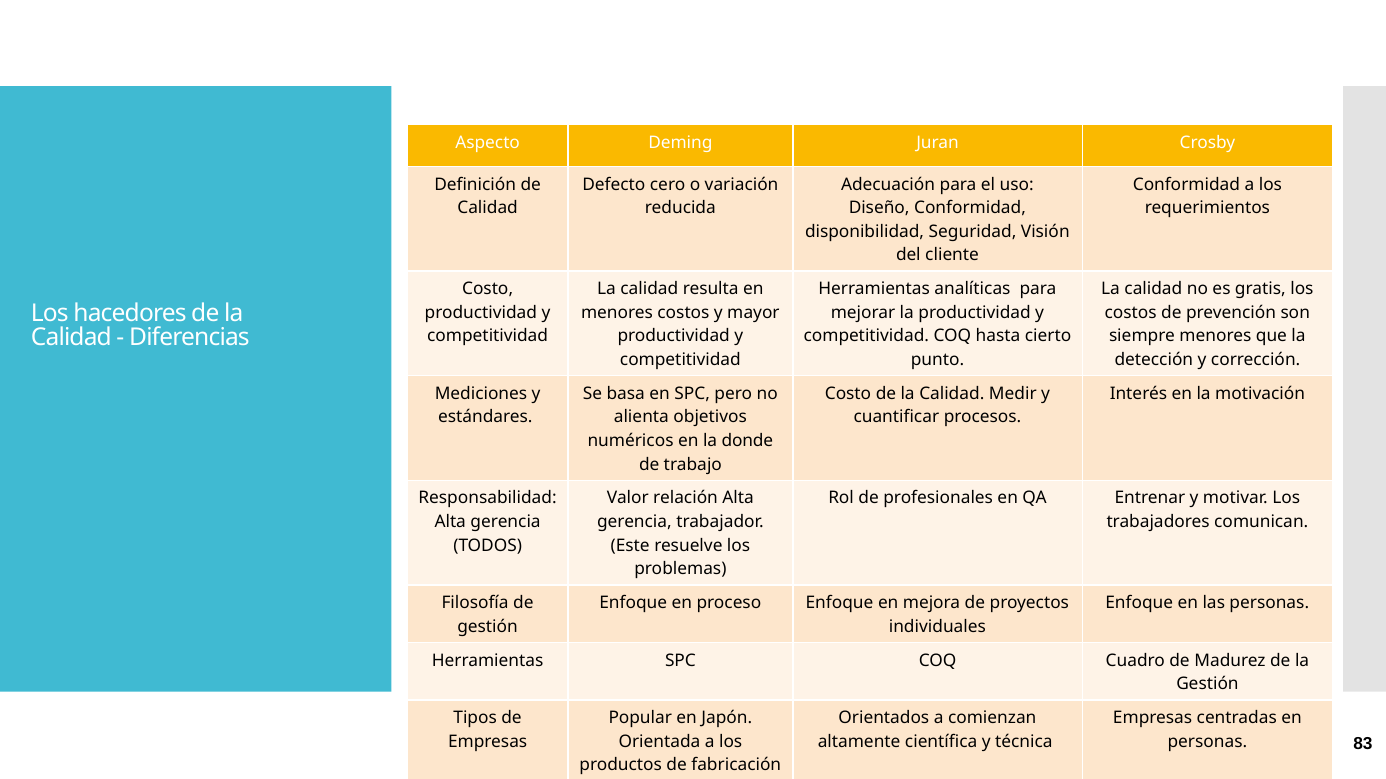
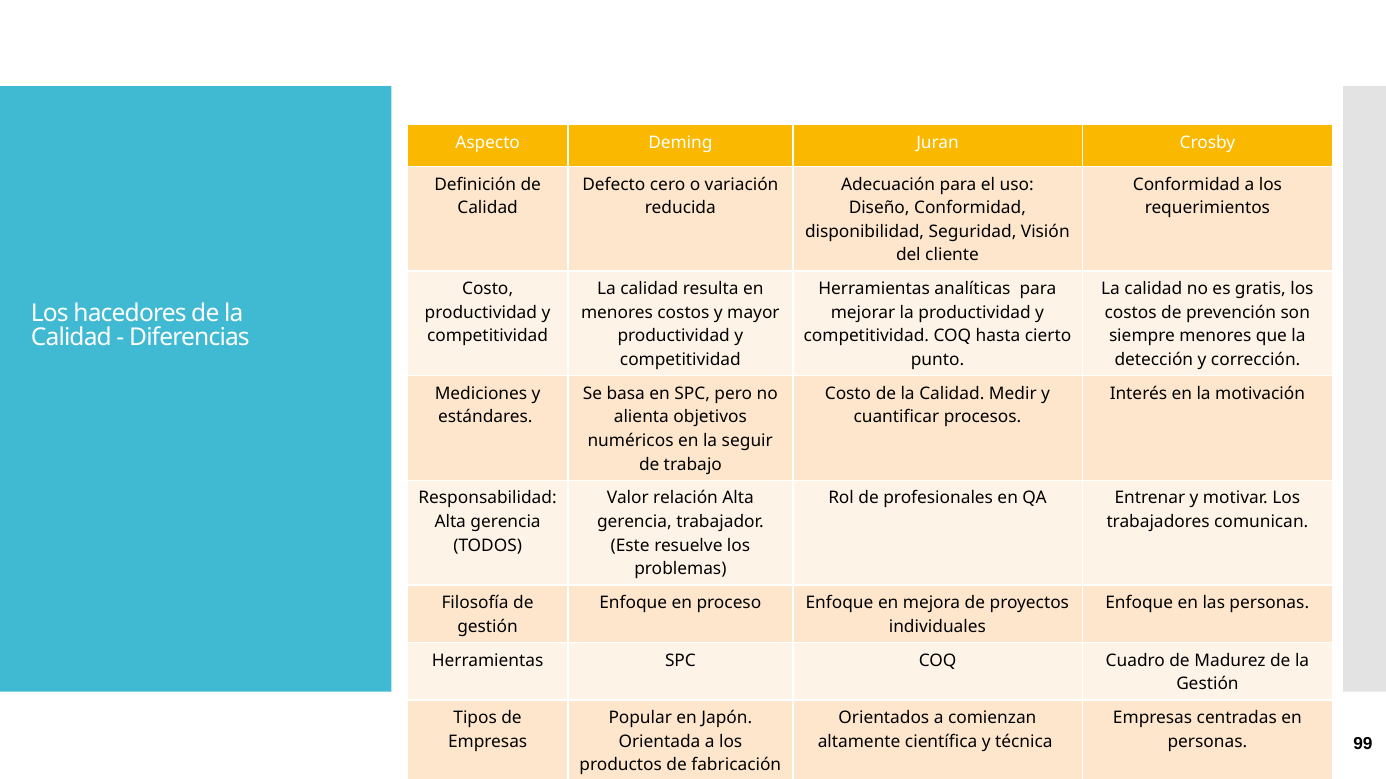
donde: donde -> seguir
83: 83 -> 99
